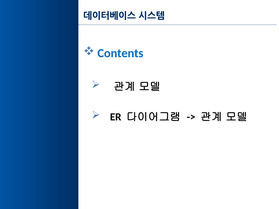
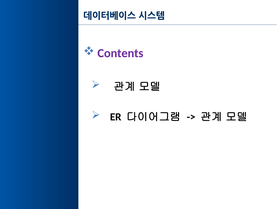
Contents colour: blue -> purple
